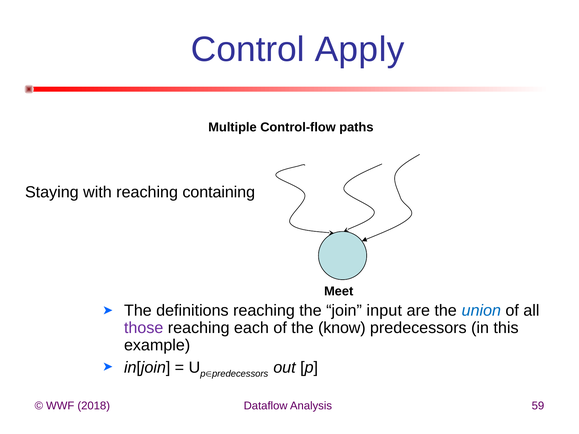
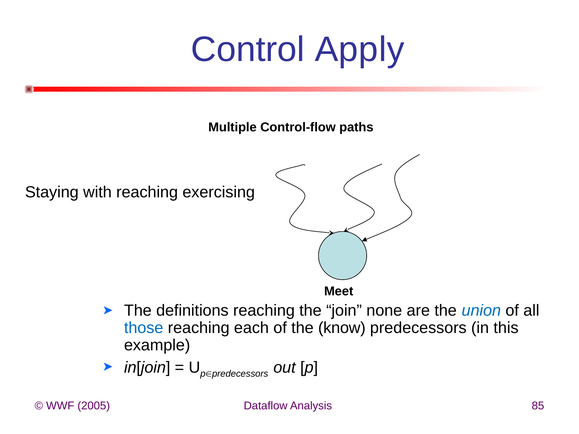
containing: containing -> exercising
input: input -> none
those colour: purple -> blue
2018: 2018 -> 2005
59: 59 -> 85
